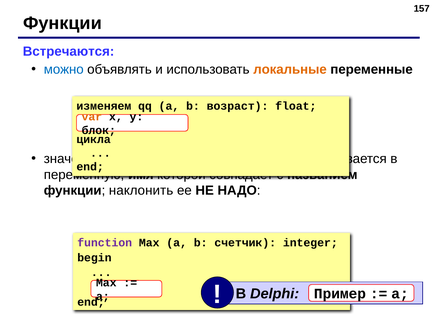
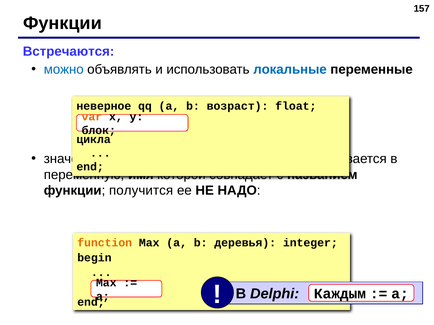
локальные colour: orange -> blue
изменяем: изменяем -> неверное
наклонить: наклонить -> получится
function colour: purple -> orange
счетчик: счетчик -> деревья
Пример: Пример -> Каждым
